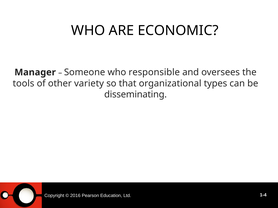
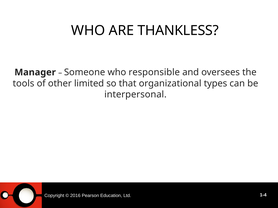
ECONOMIC: ECONOMIC -> THANKLESS
variety: variety -> limited
disseminating: disseminating -> interpersonal
